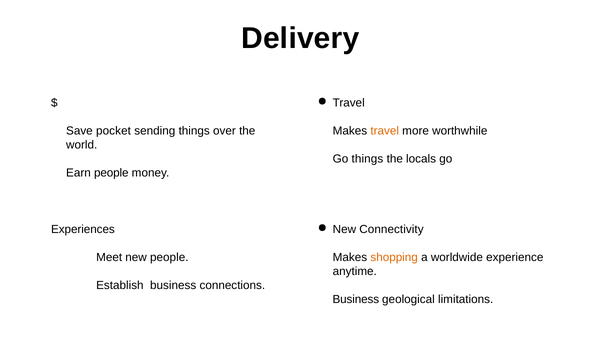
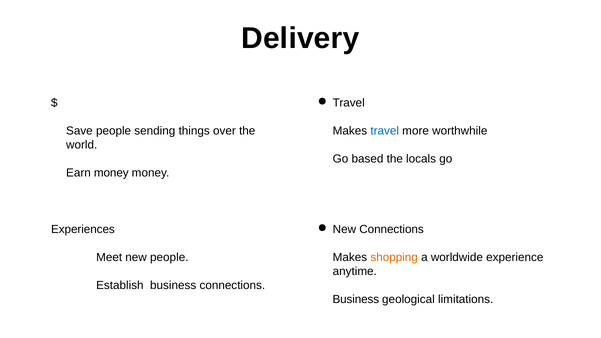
Save pocket: pocket -> people
travel at (385, 131) colour: orange -> blue
Go things: things -> based
Earn people: people -> money
New Connectivity: Connectivity -> Connections
